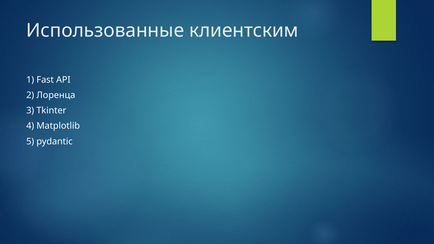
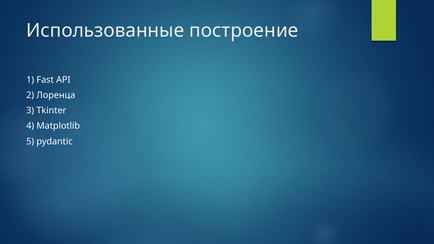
клиентским: клиентским -> построение
